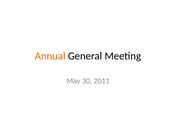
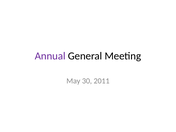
Annual colour: orange -> purple
